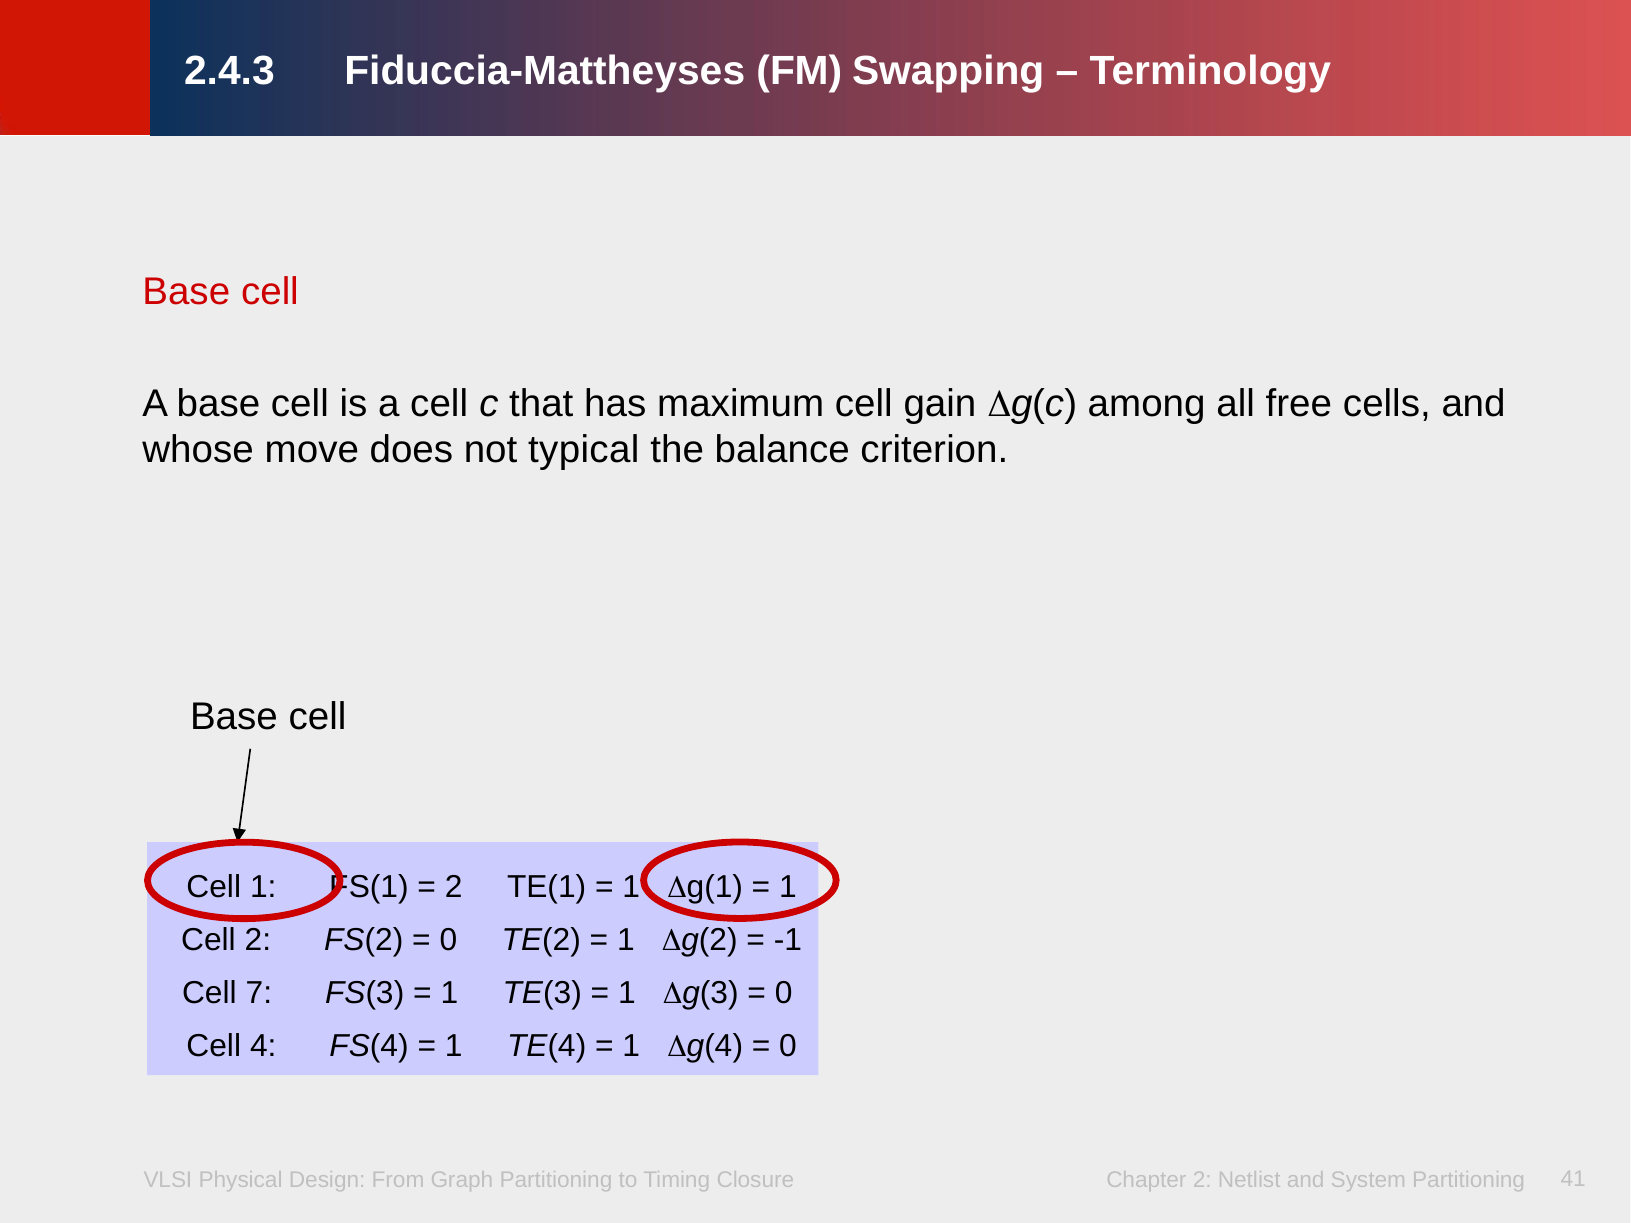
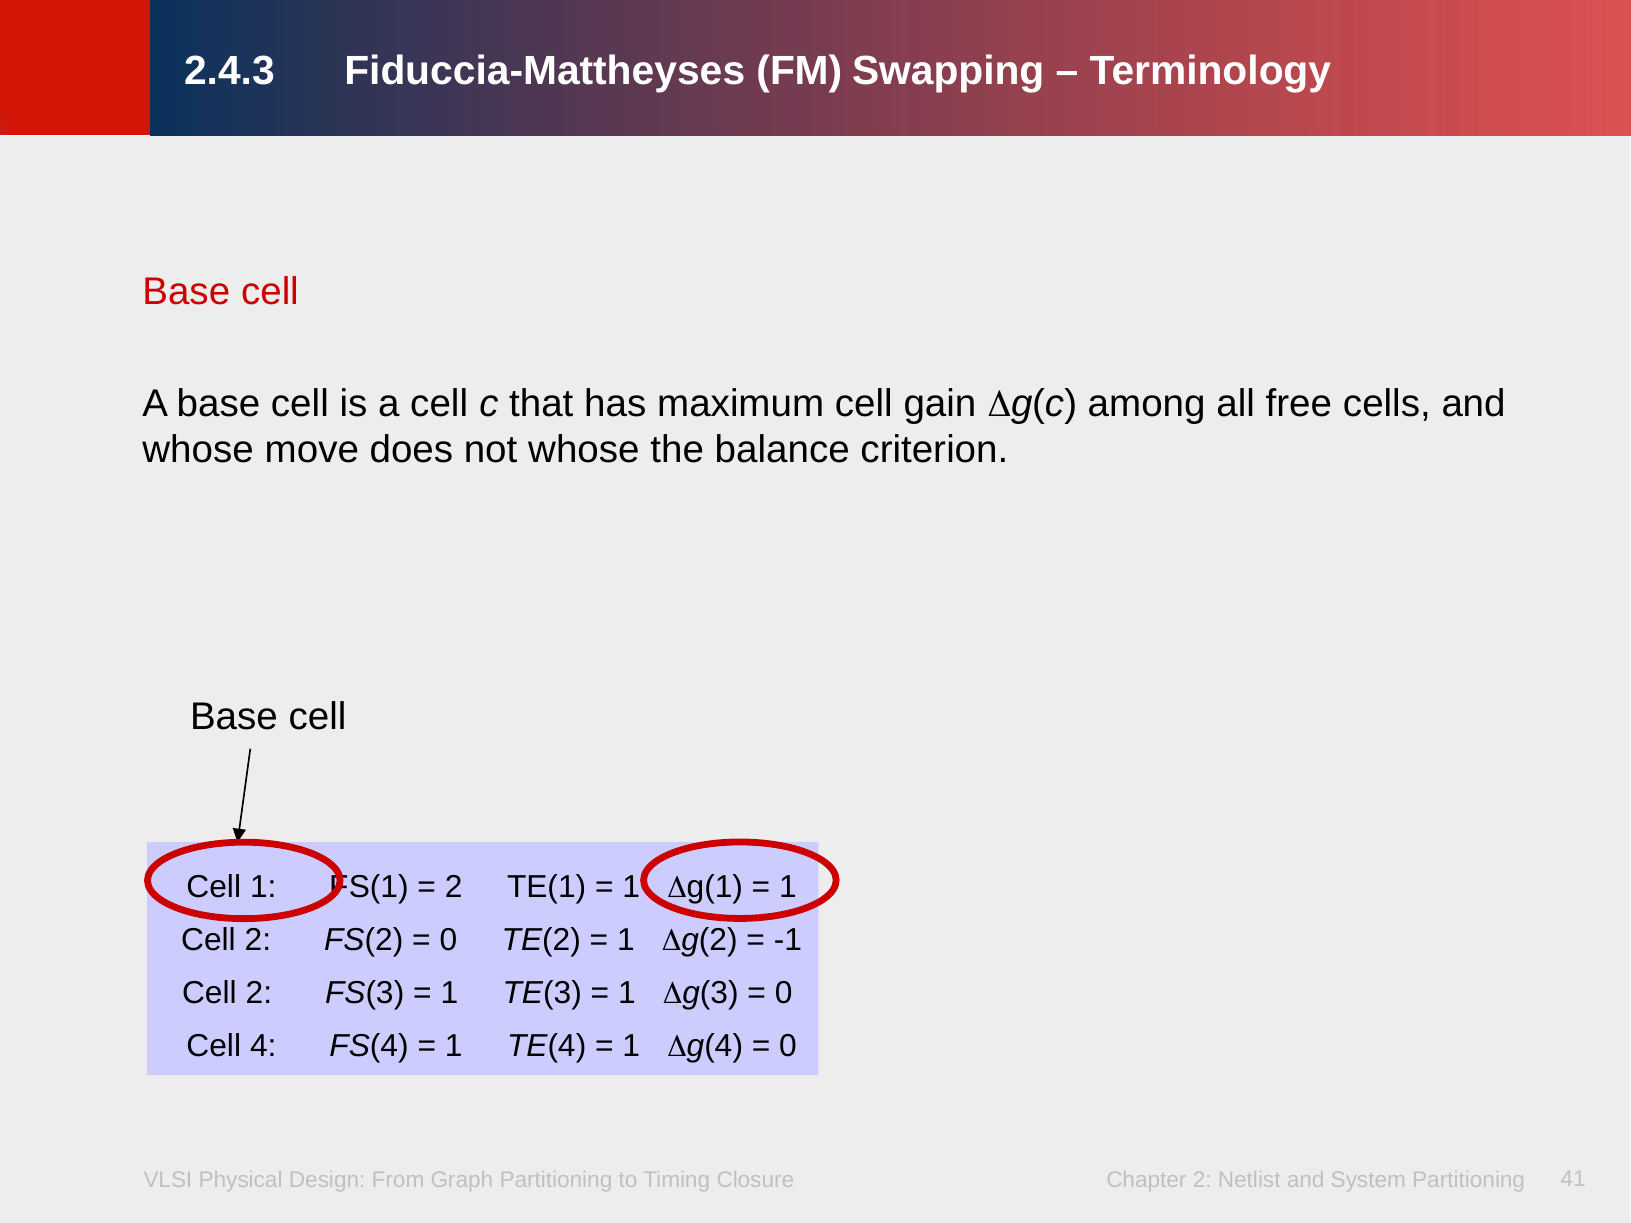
not typical: typical -> whose
7 at (259, 993): 7 -> 2
